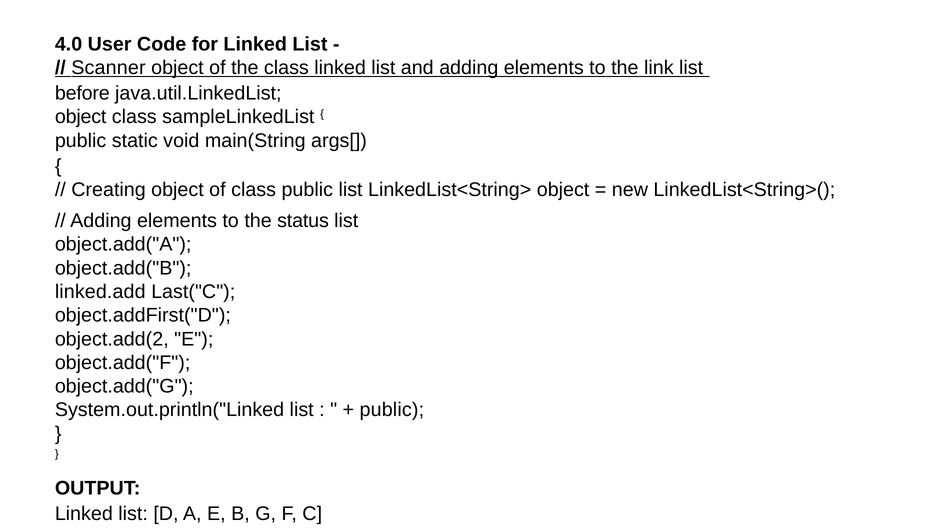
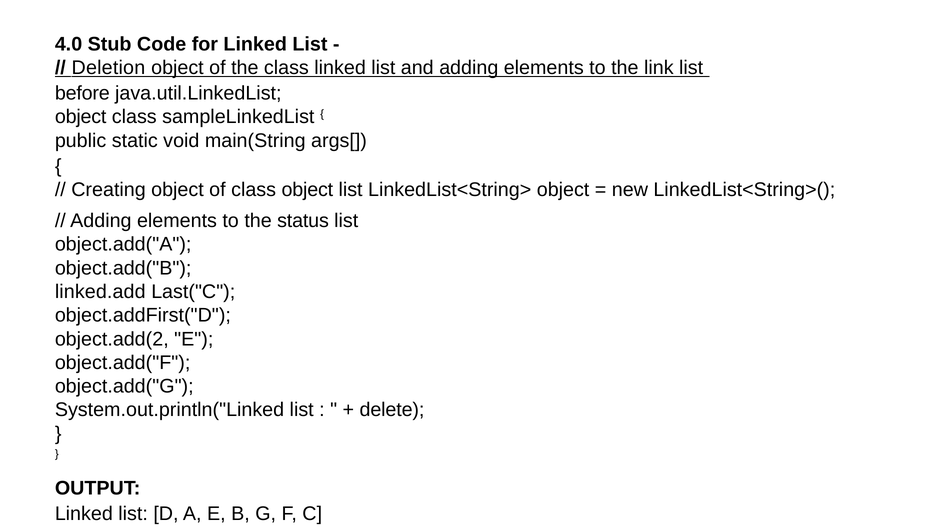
User: User -> Stub
Scanner: Scanner -> Deletion
class public: public -> object
public at (392, 410): public -> delete
